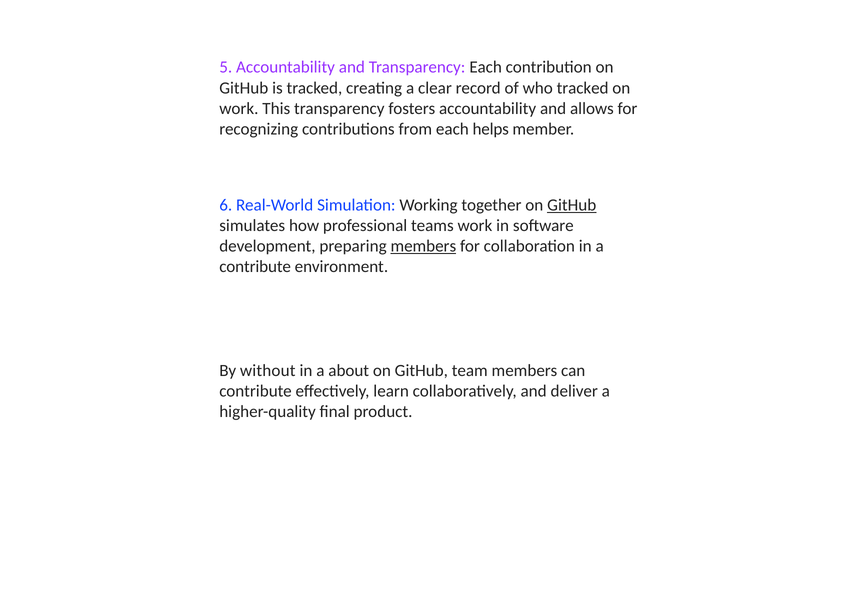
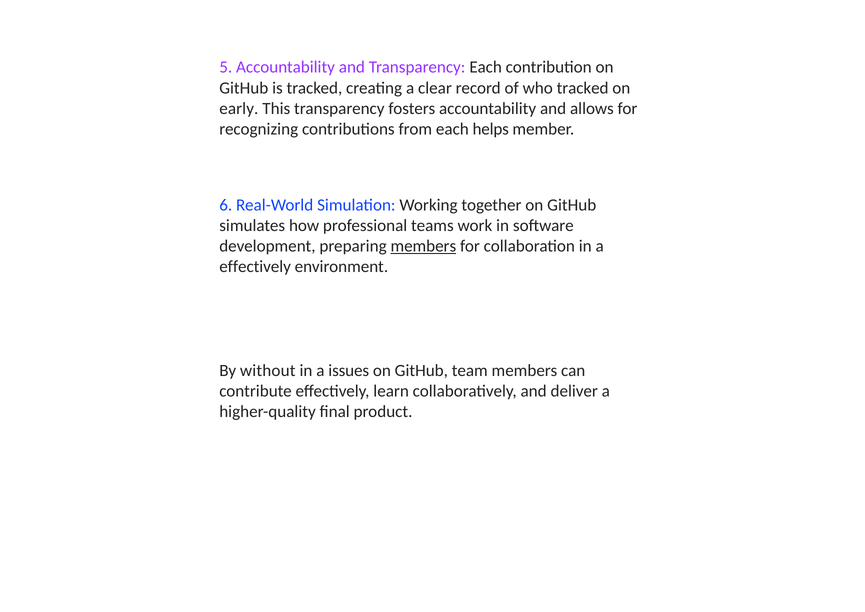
work at (239, 108): work -> early
GitHub at (572, 205) underline: present -> none
contribute at (255, 267): contribute -> effectively
about: about -> issues
